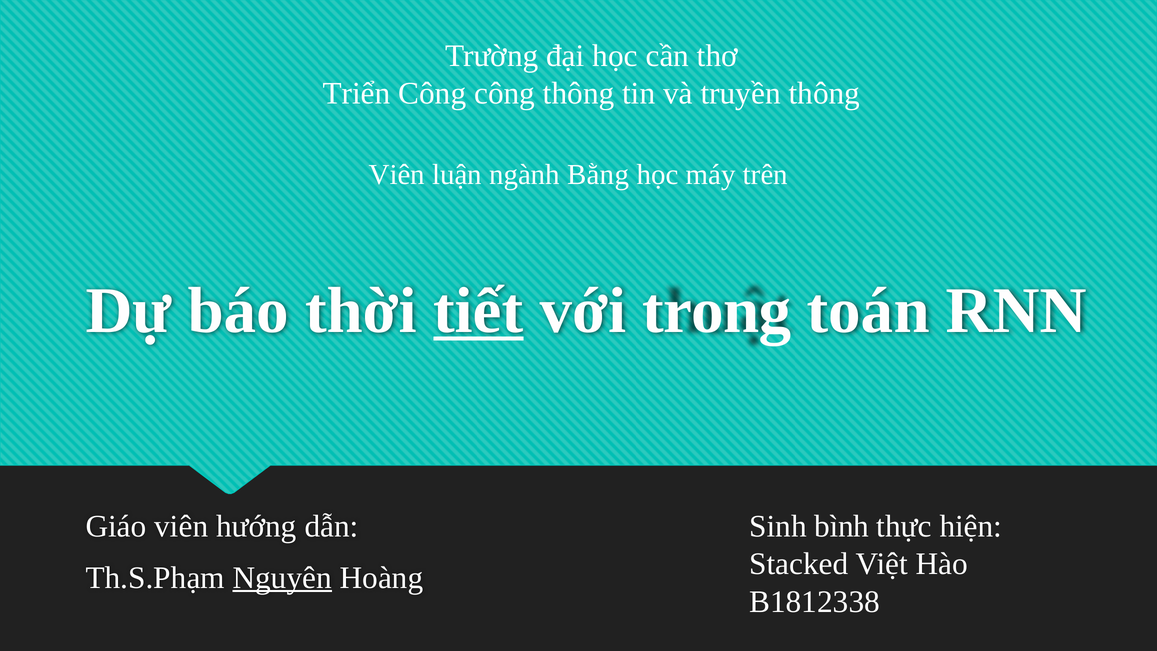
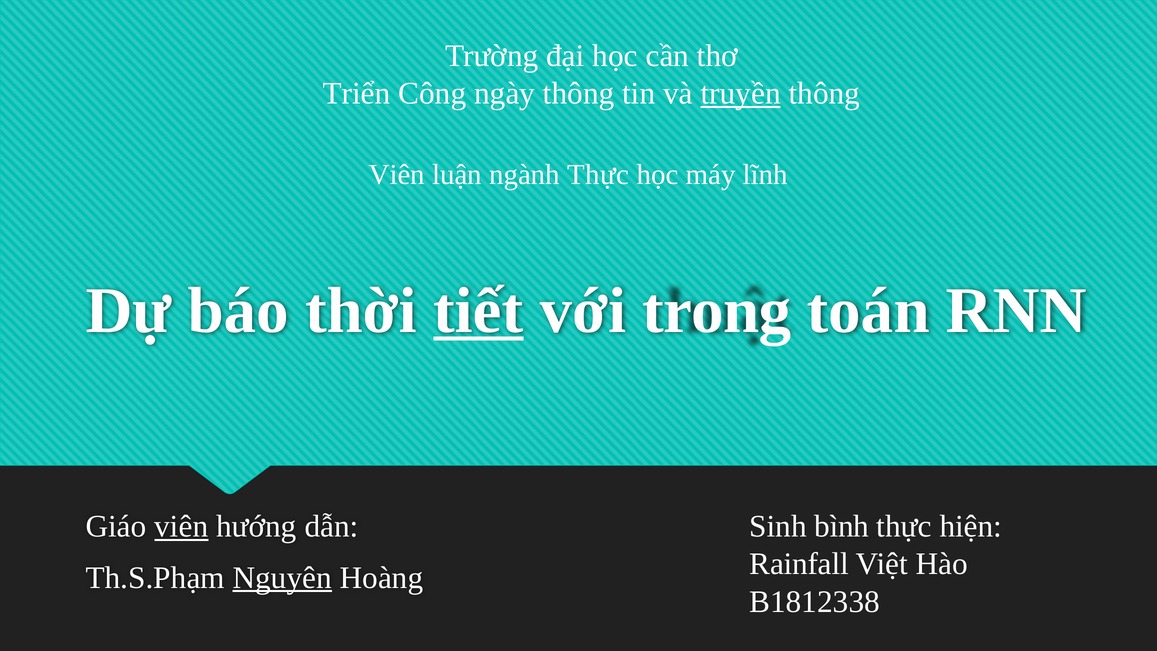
Công công: công -> ngày
truyền underline: none -> present
ngành Bằng: Bằng -> Thực
trên: trên -> lĩnh
viên at (181, 526) underline: none -> present
Stacked: Stacked -> Rainfall
